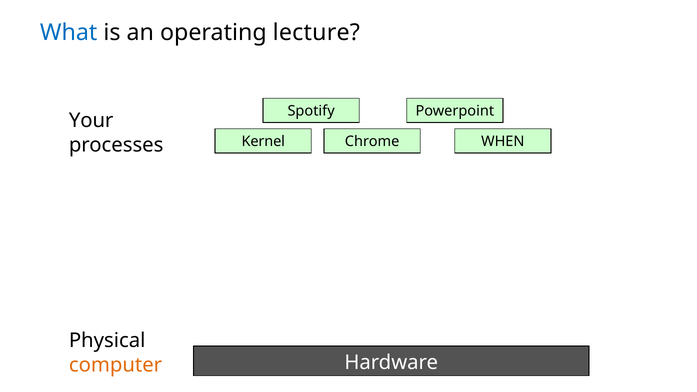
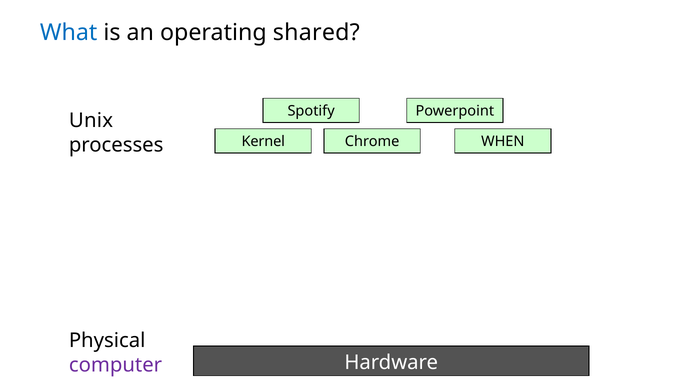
lecture: lecture -> shared
Your: Your -> Unix
computer colour: orange -> purple
